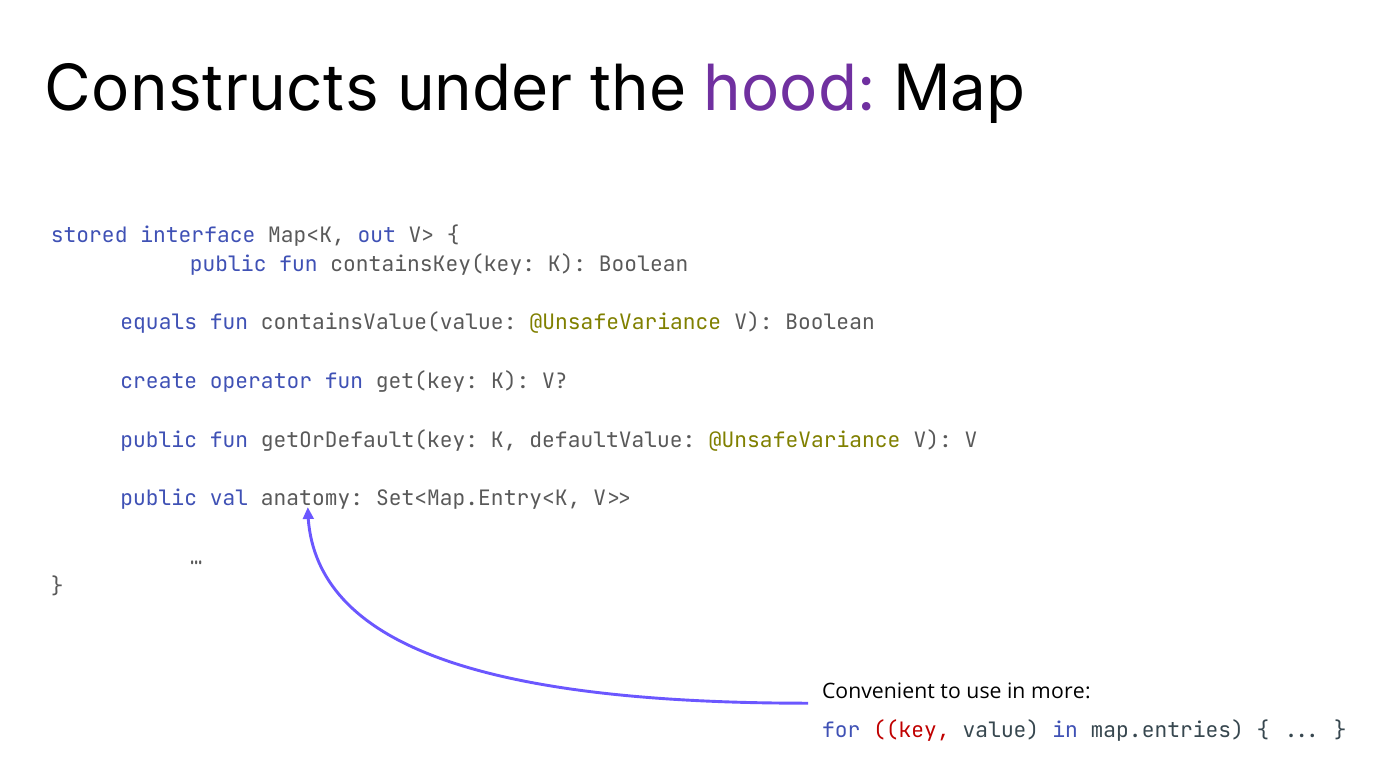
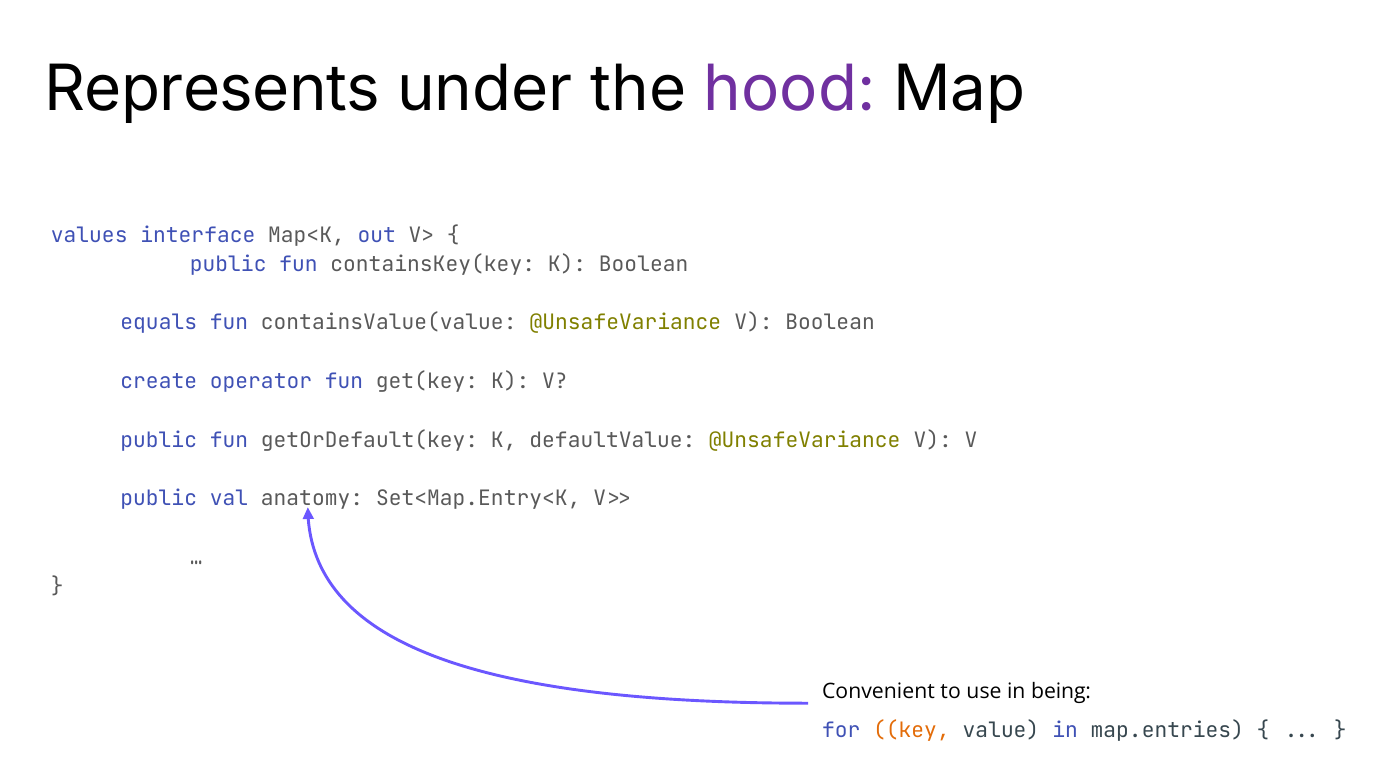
Constructs: Constructs -> Represents
stored: stored -> values
more: more -> being
key colour: red -> orange
